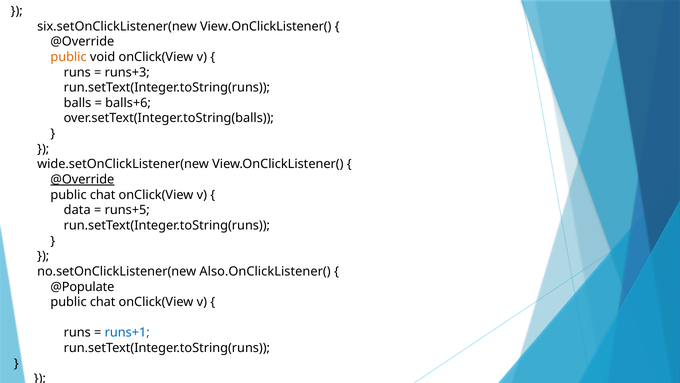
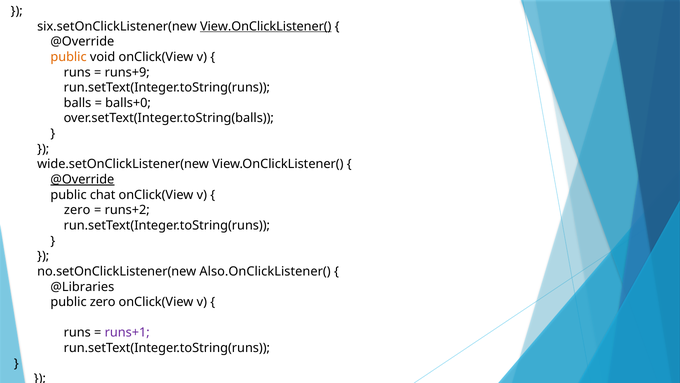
View.OnClickListener( at (266, 26) underline: none -> present
runs+3: runs+3 -> runs+9
balls+6: balls+6 -> balls+0
data at (77, 210): data -> zero
runs+5: runs+5 -> runs+2
@Populate: @Populate -> @Libraries
chat at (103, 302): chat -> zero
runs+1 colour: blue -> purple
